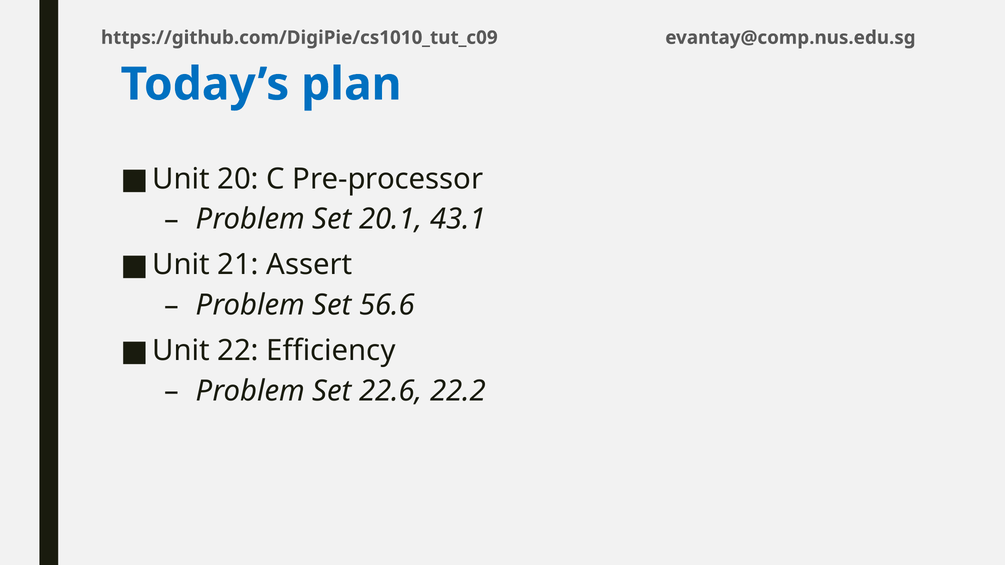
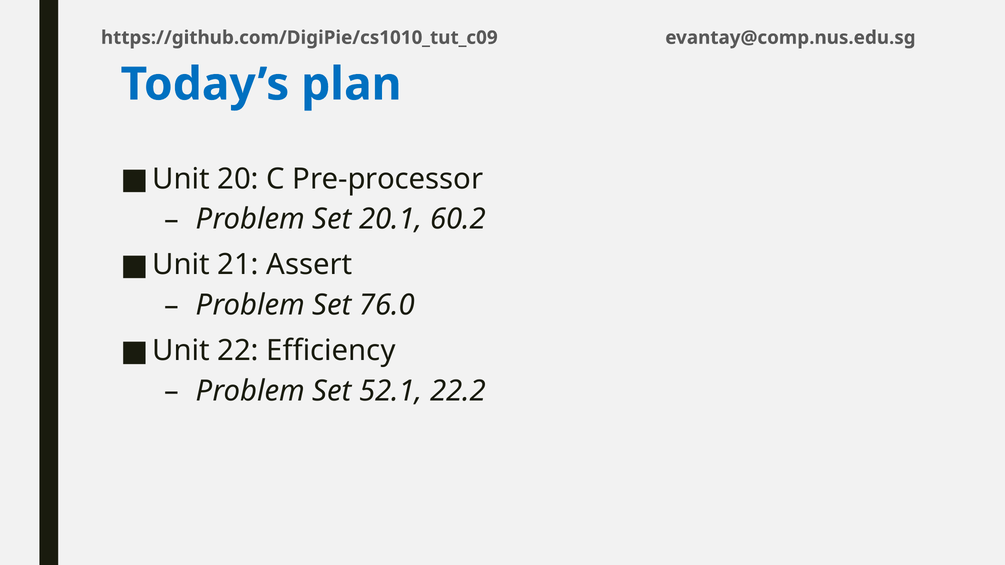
43.1: 43.1 -> 60.2
56.6: 56.6 -> 76.0
22.6: 22.6 -> 52.1
